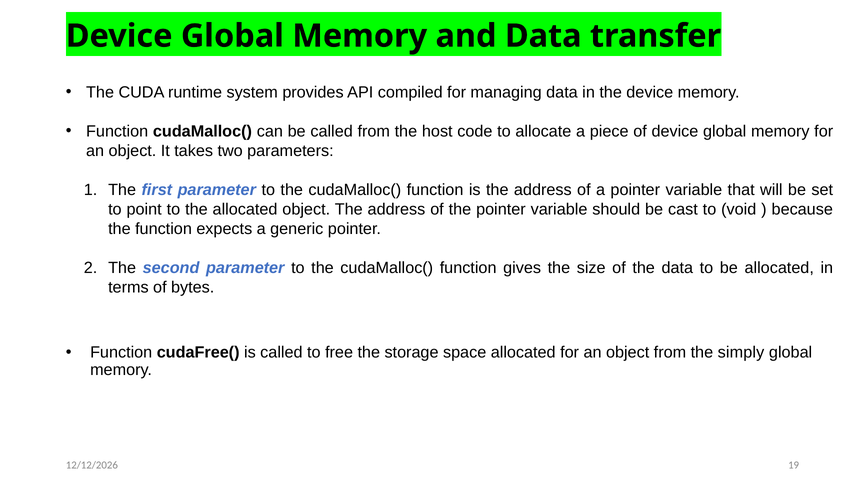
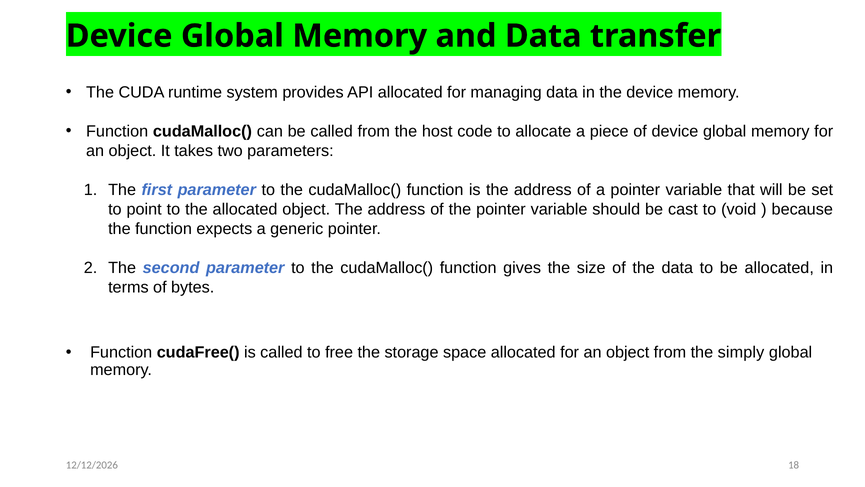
API compiled: compiled -> allocated
19: 19 -> 18
